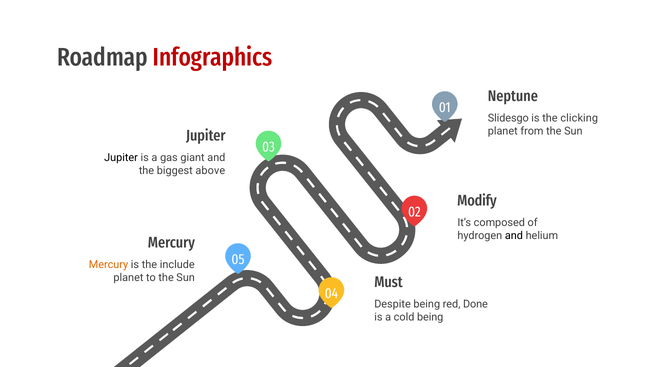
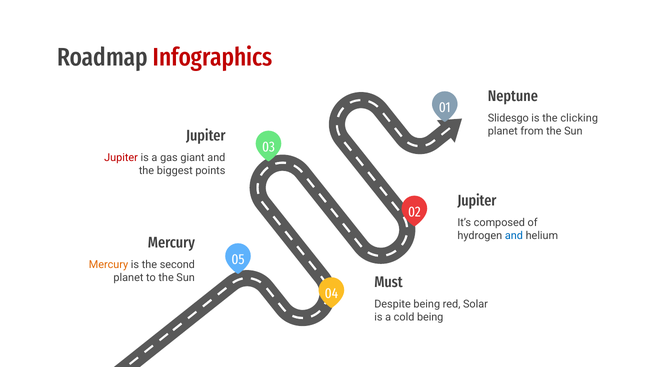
Jupiter at (121, 158) colour: black -> red
above: above -> points
Modify at (477, 201): Modify -> Jupiter
and at (514, 236) colour: black -> blue
include: include -> second
Done: Done -> Solar
